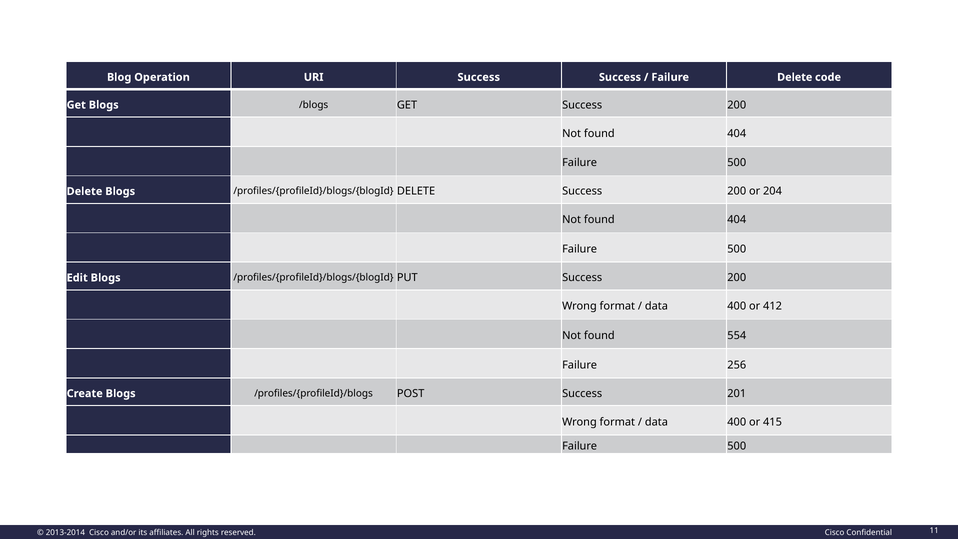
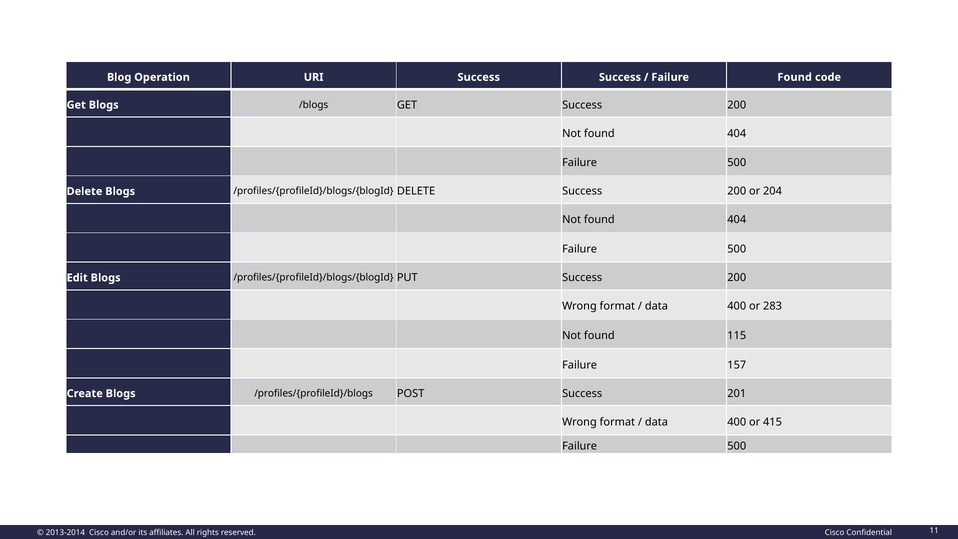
Failure Delete: Delete -> Found
412: 412 -> 283
554: 554 -> 115
256: 256 -> 157
